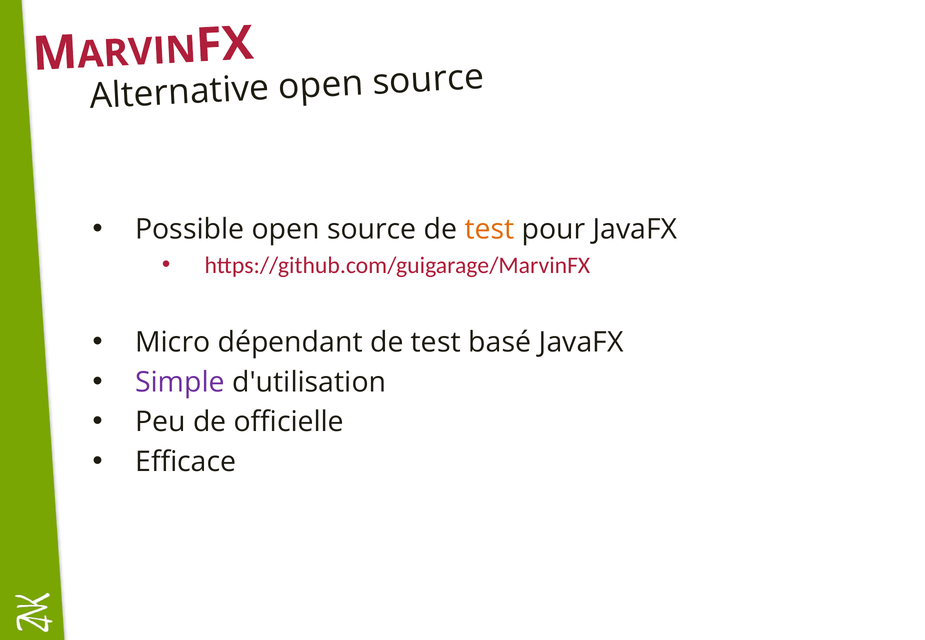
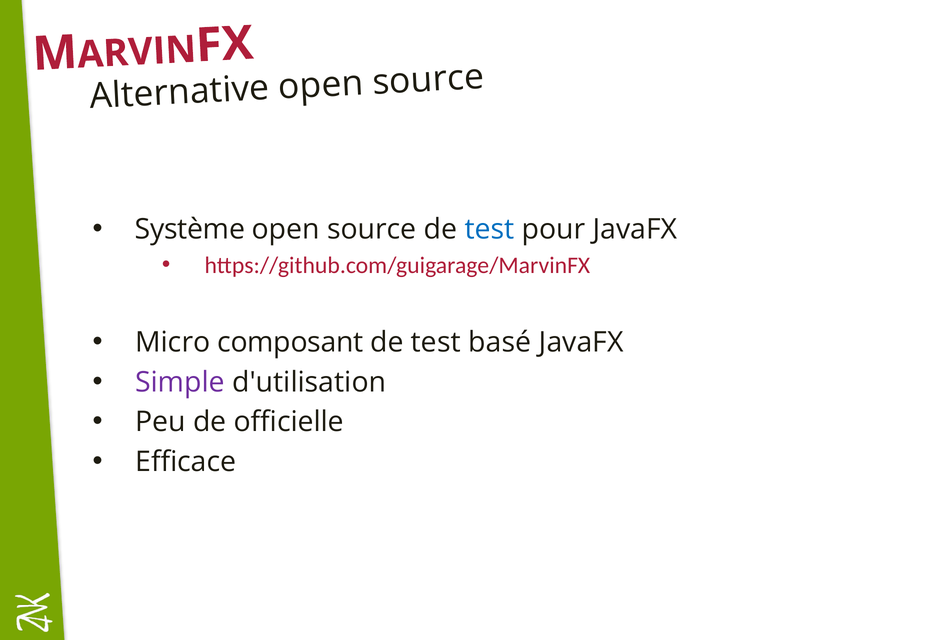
Possible: Possible -> Système
test at (490, 230) colour: orange -> blue
dépendant: dépendant -> composant
